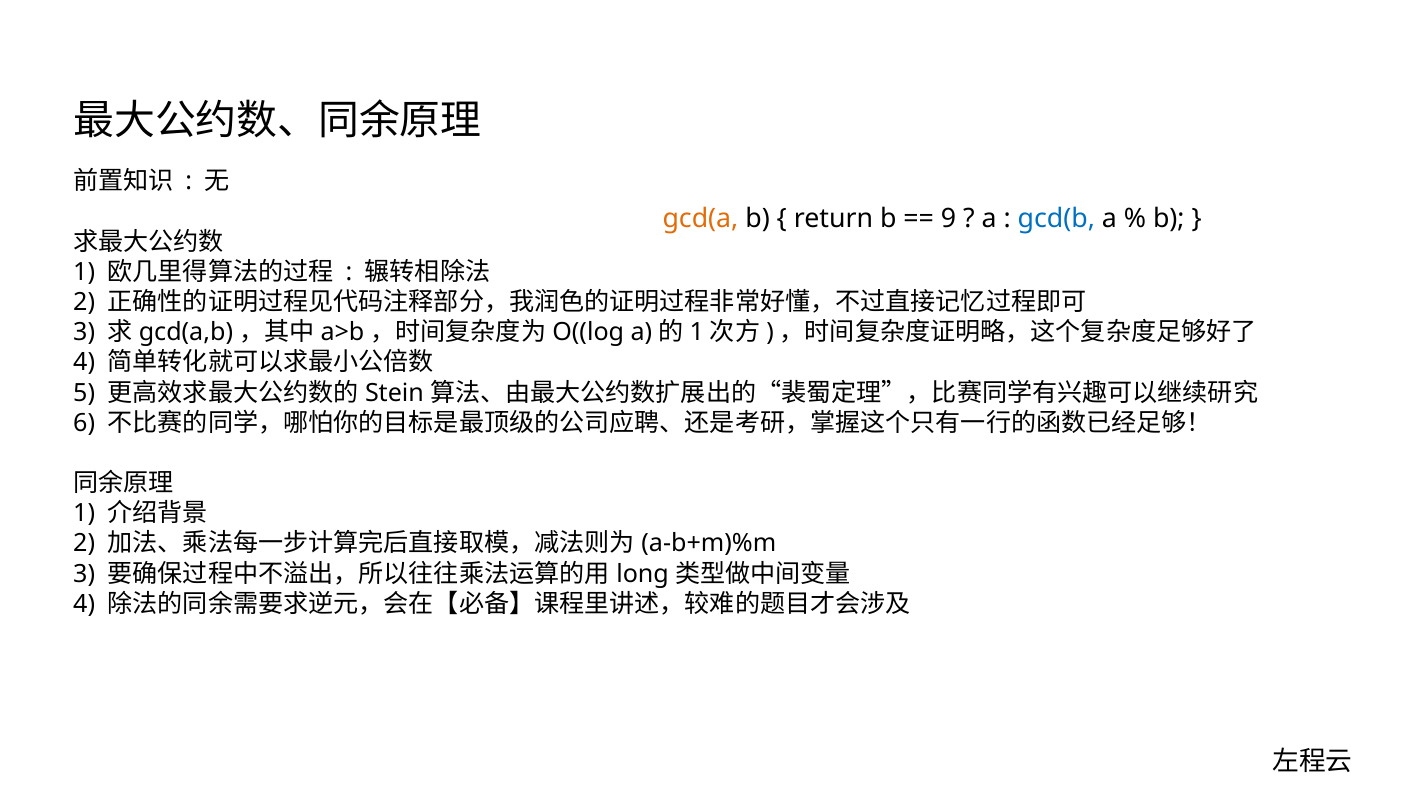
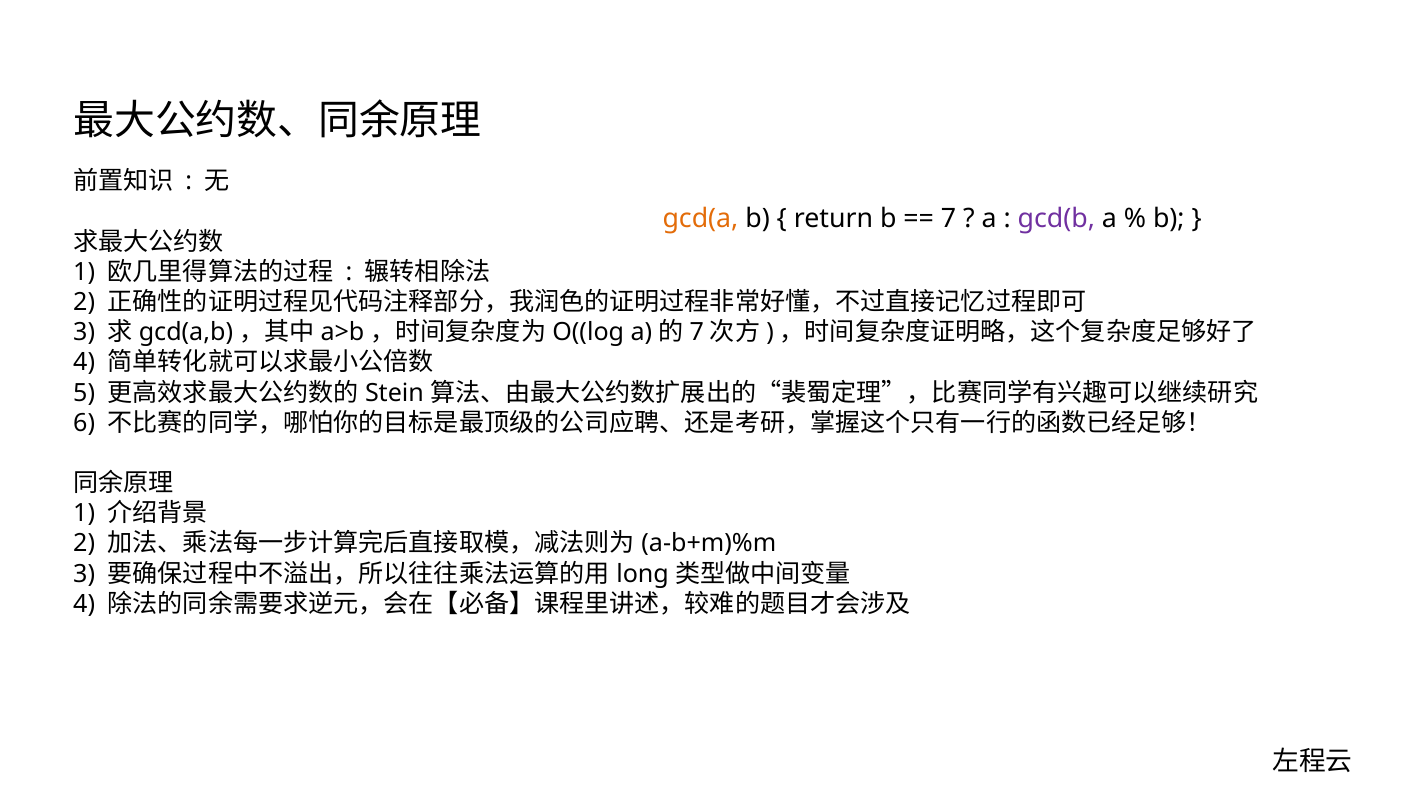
9 at (949, 218): 9 -> 7
gcd(b colour: blue -> purple
1 at (697, 333): 1 -> 7
